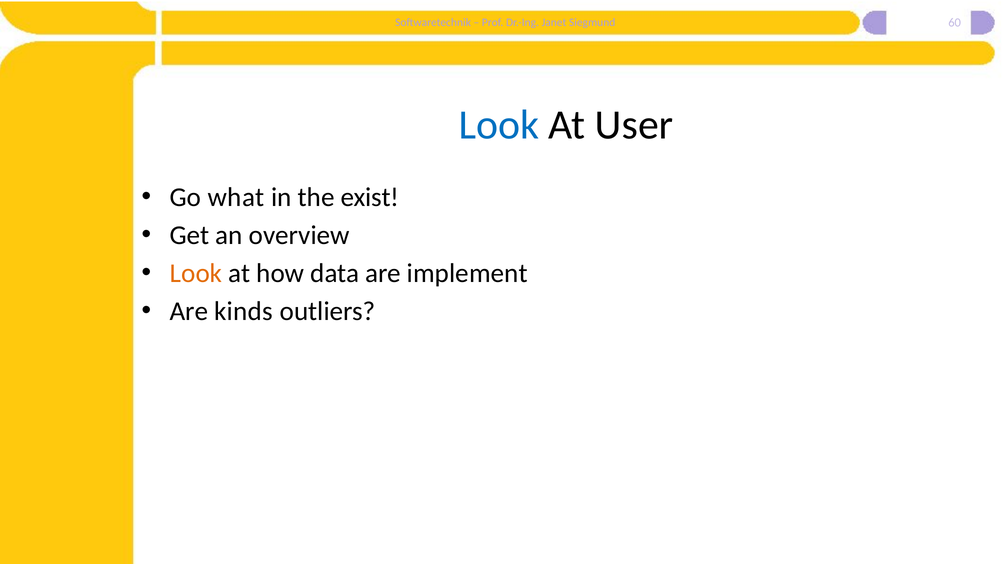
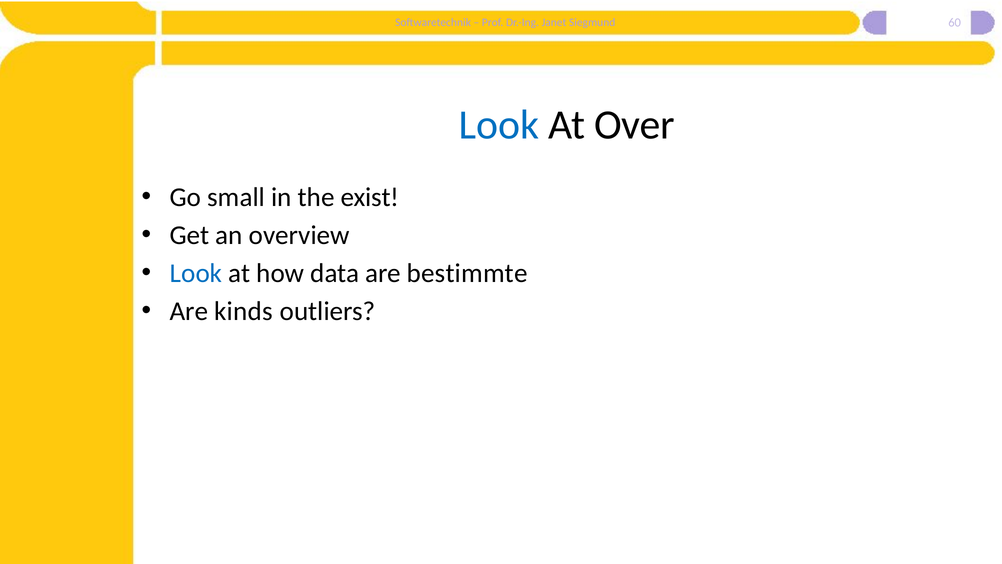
User: User -> Over
what: what -> small
Look at (196, 273) colour: orange -> blue
implement: implement -> bestimmte
